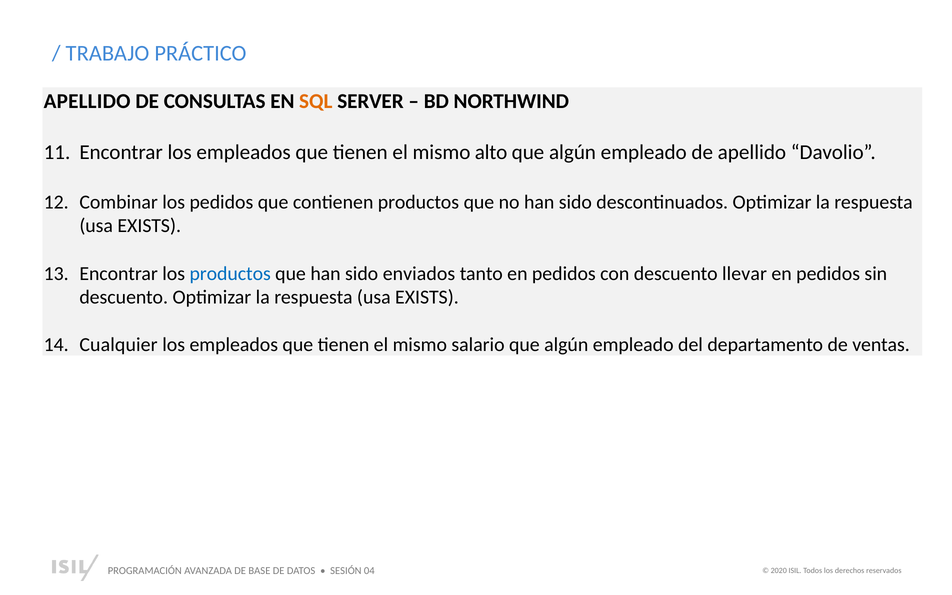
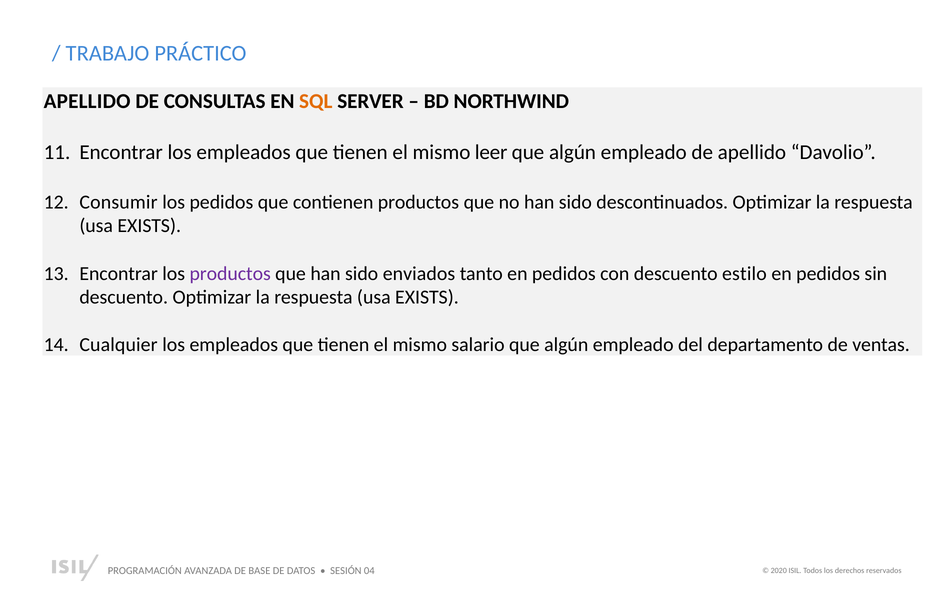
alto: alto -> leer
Combinar: Combinar -> Consumir
productos at (230, 273) colour: blue -> purple
llevar: llevar -> estilo
